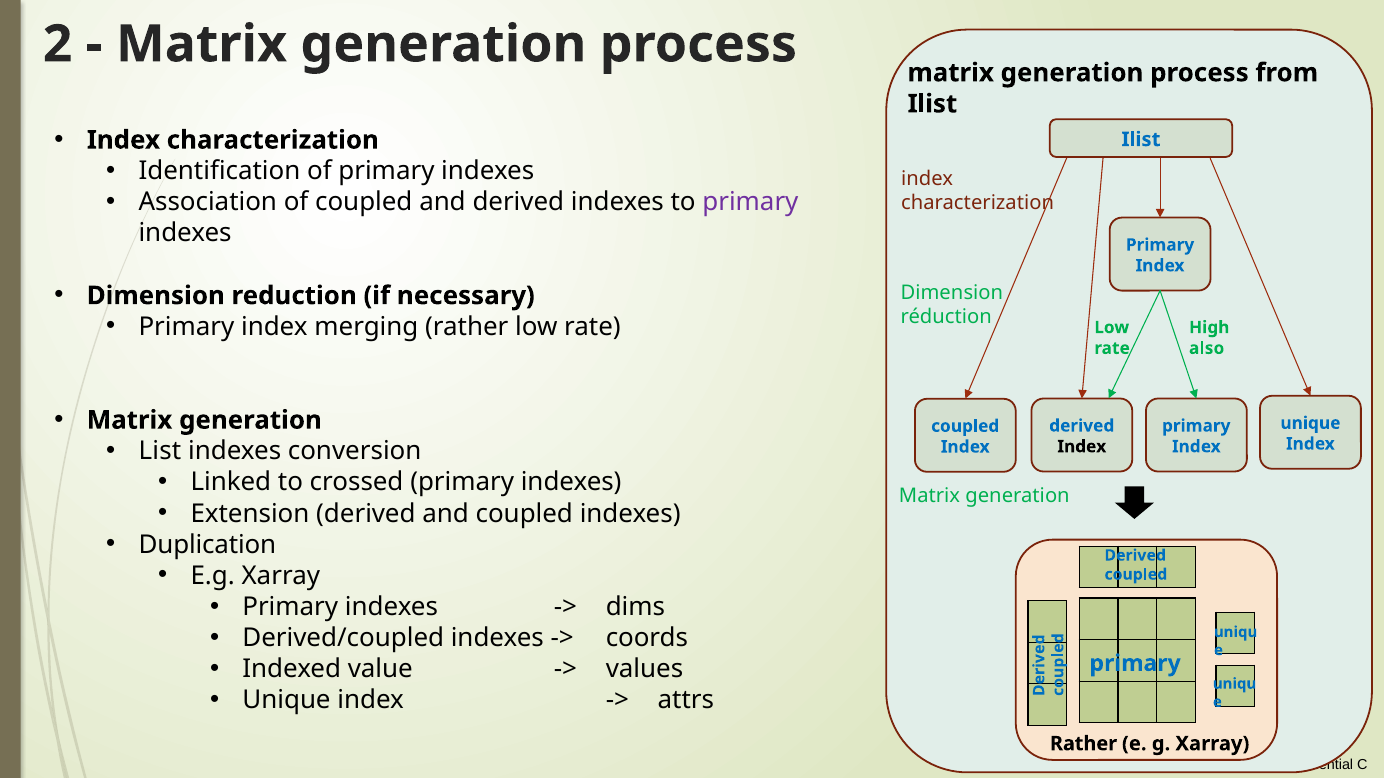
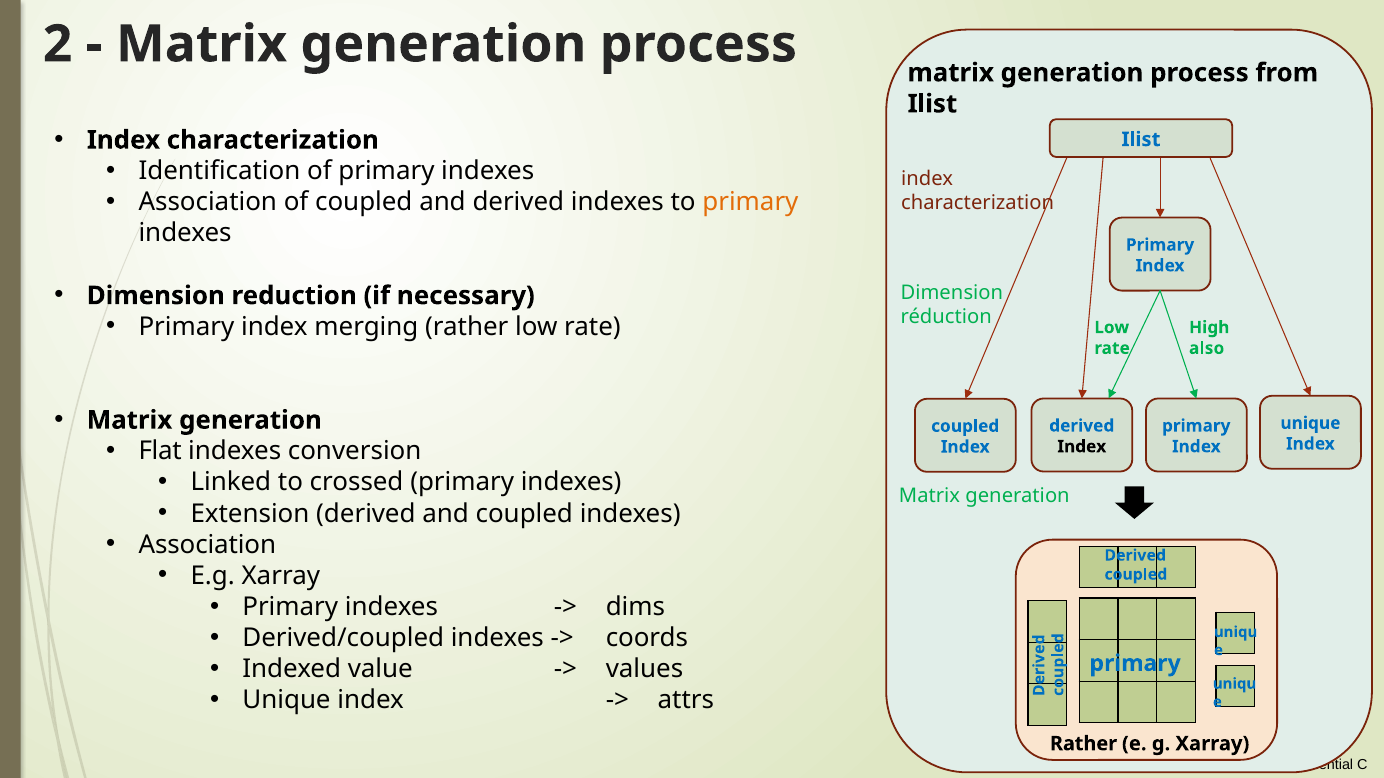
primary at (750, 202) colour: purple -> orange
List: List -> Flat
Duplication at (207, 545): Duplication -> Association
